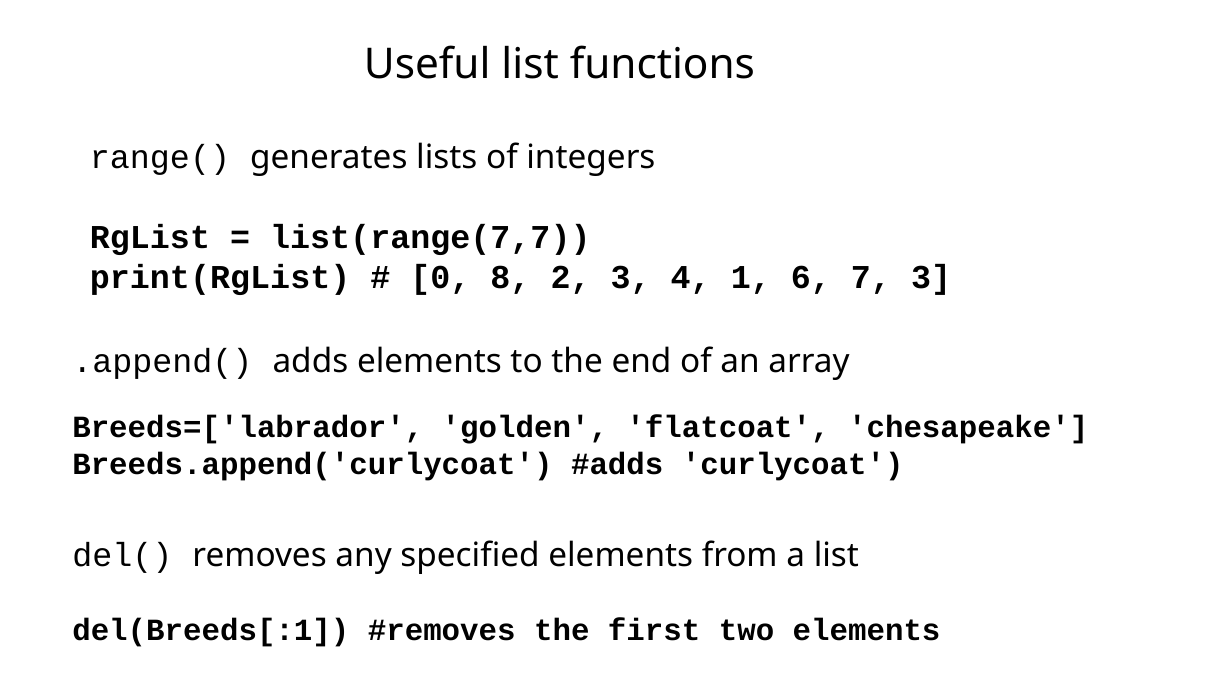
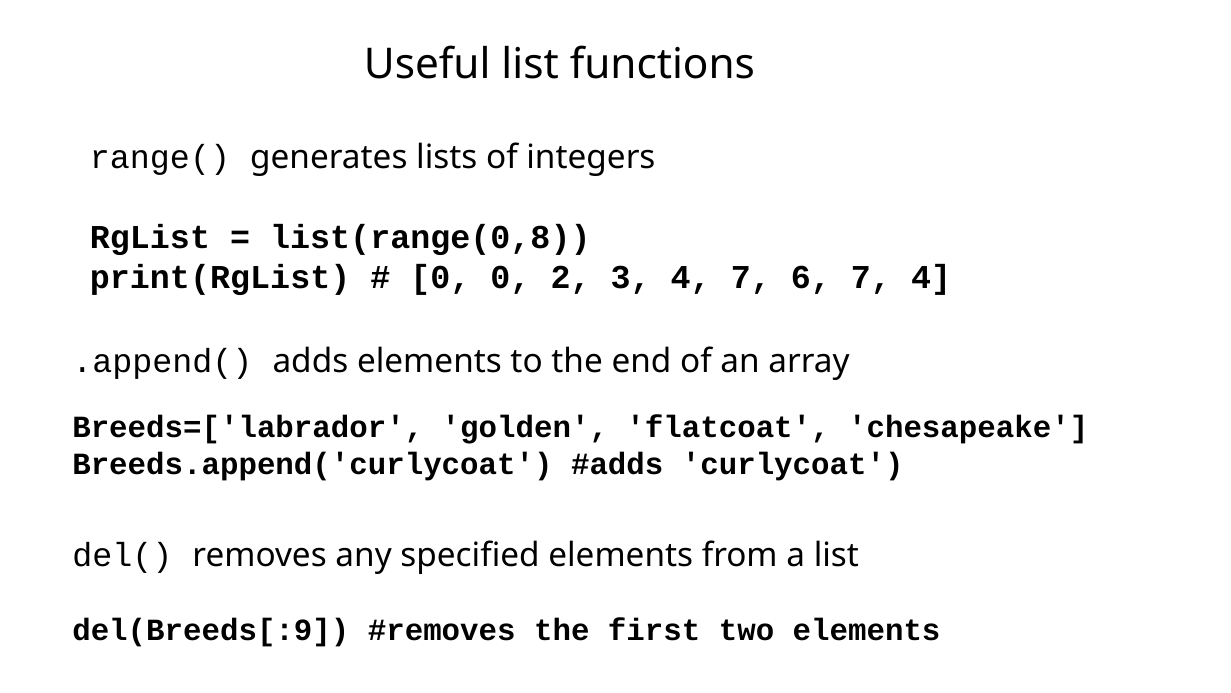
list(range(7,7: list(range(7,7 -> list(range(0,8
0 8: 8 -> 0
4 1: 1 -> 7
7 3: 3 -> 4
del(Breeds[:1: del(Breeds[:1 -> del(Breeds[:9
